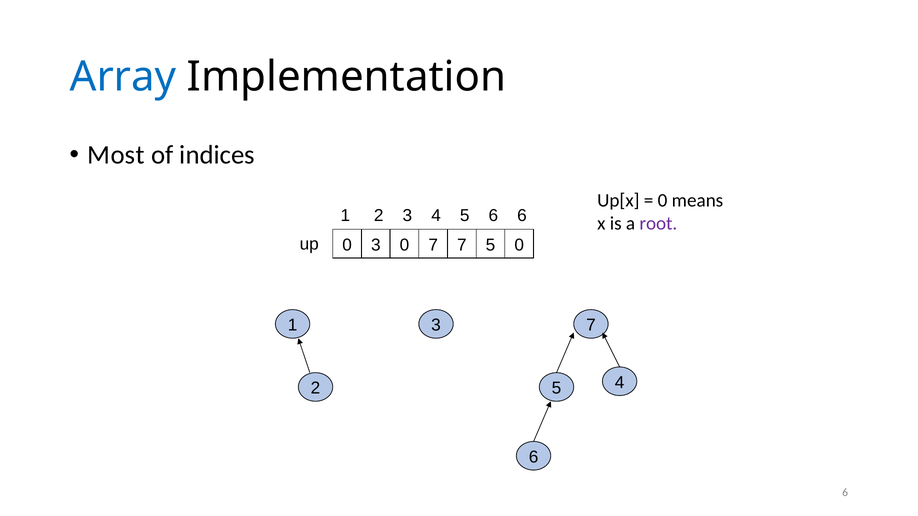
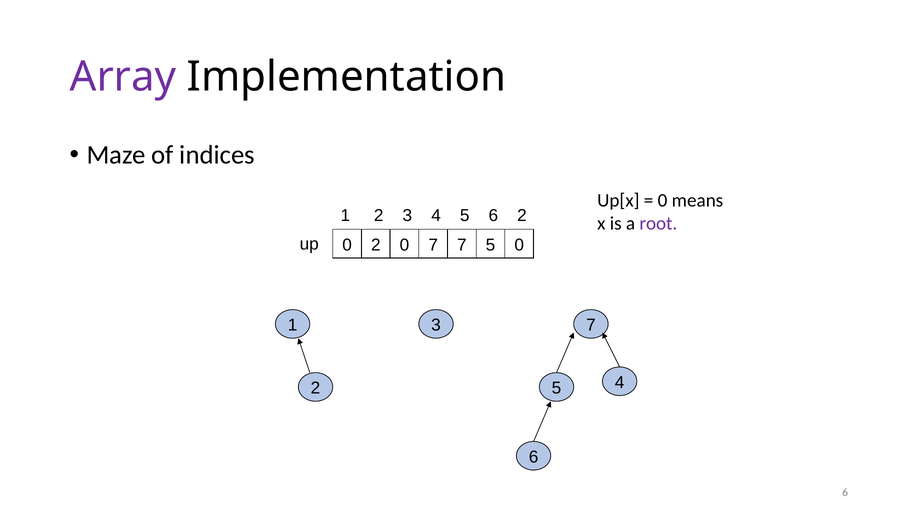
Array colour: blue -> purple
Most: Most -> Maze
6 6: 6 -> 2
0 3: 3 -> 2
